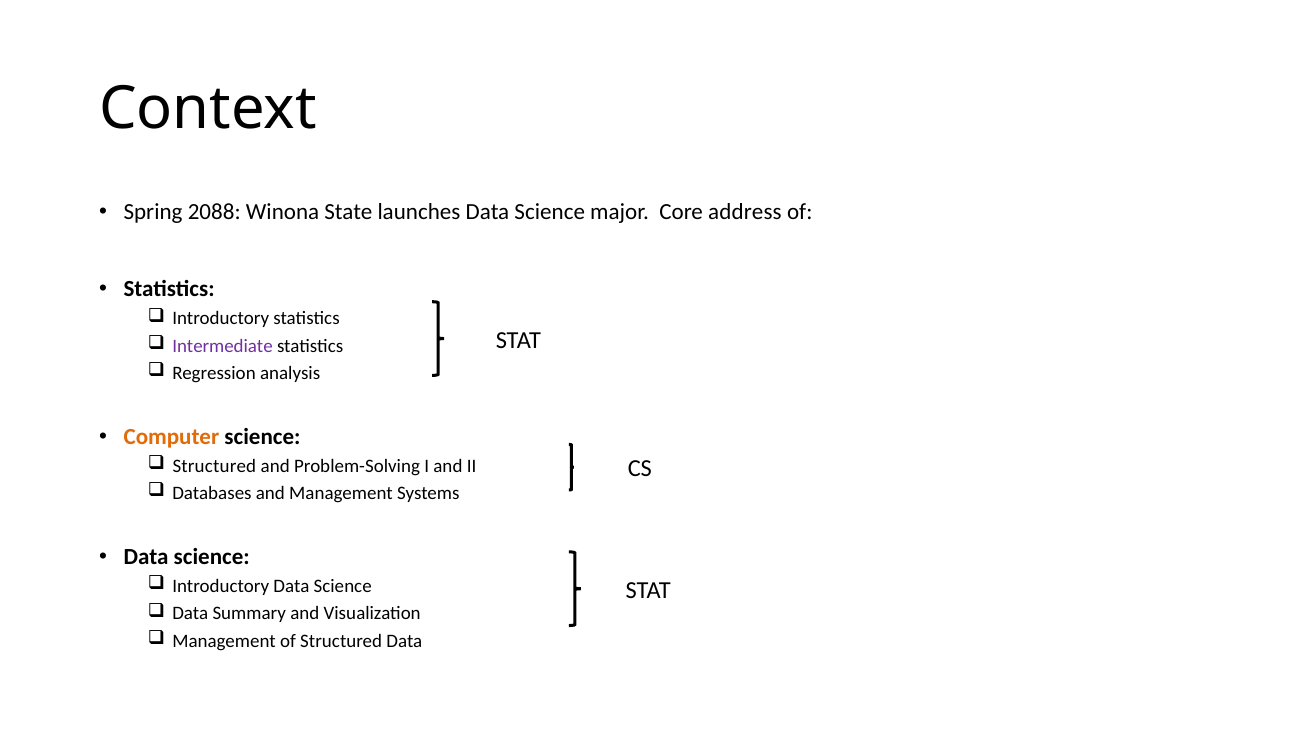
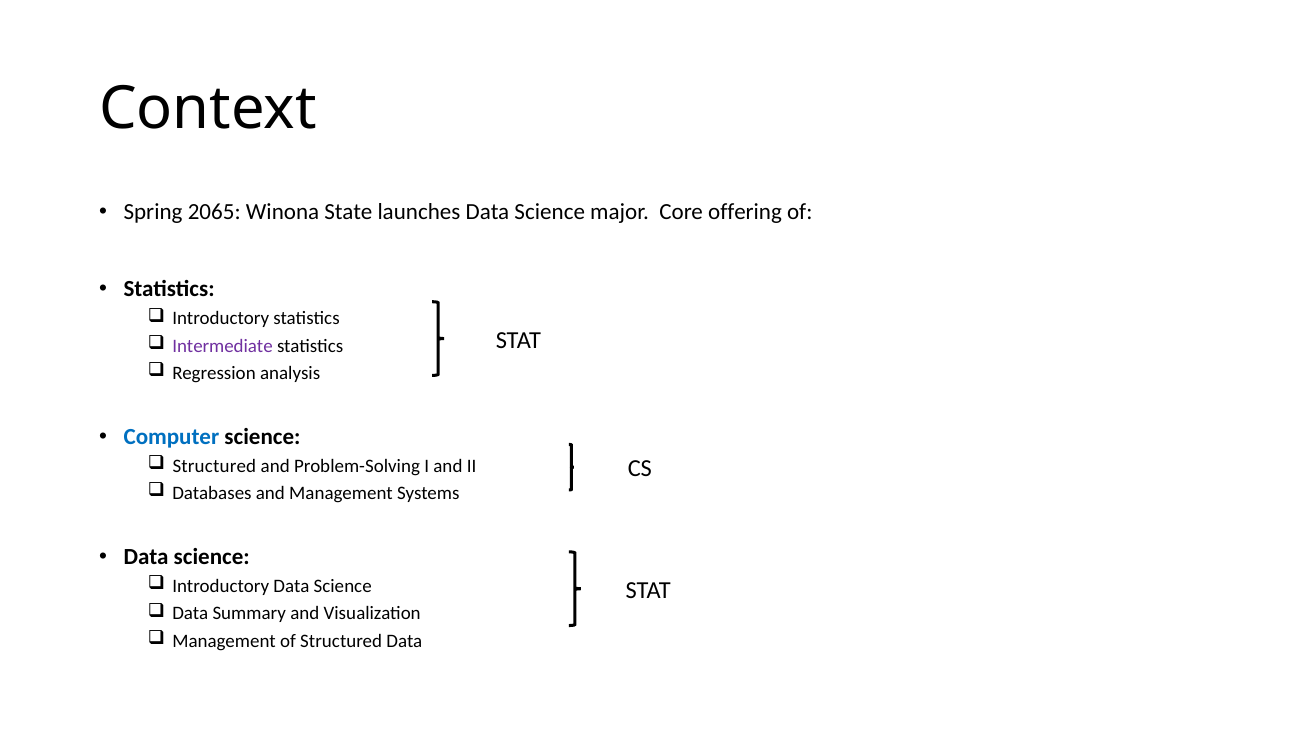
2088: 2088 -> 2065
address: address -> offering
Computer colour: orange -> blue
